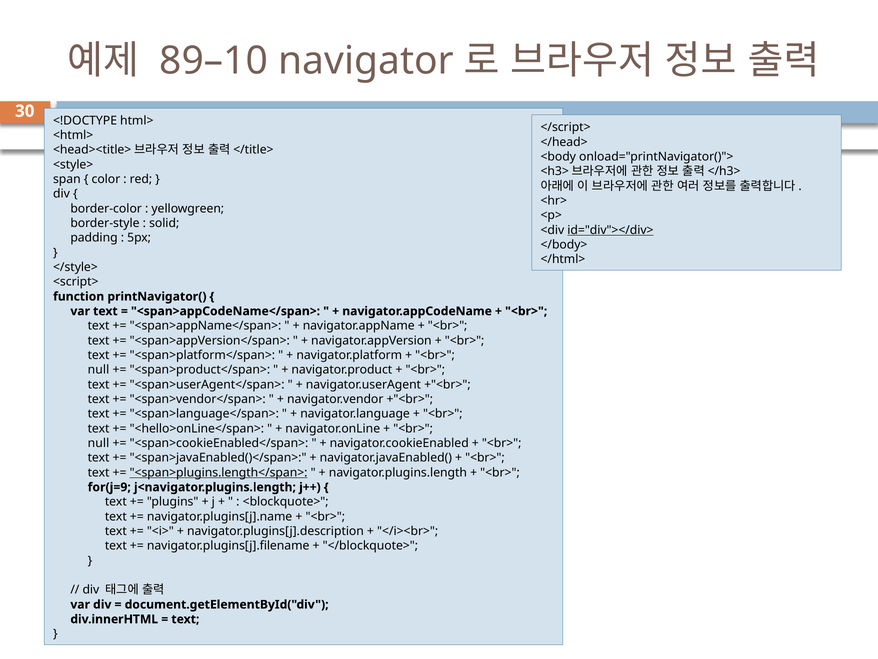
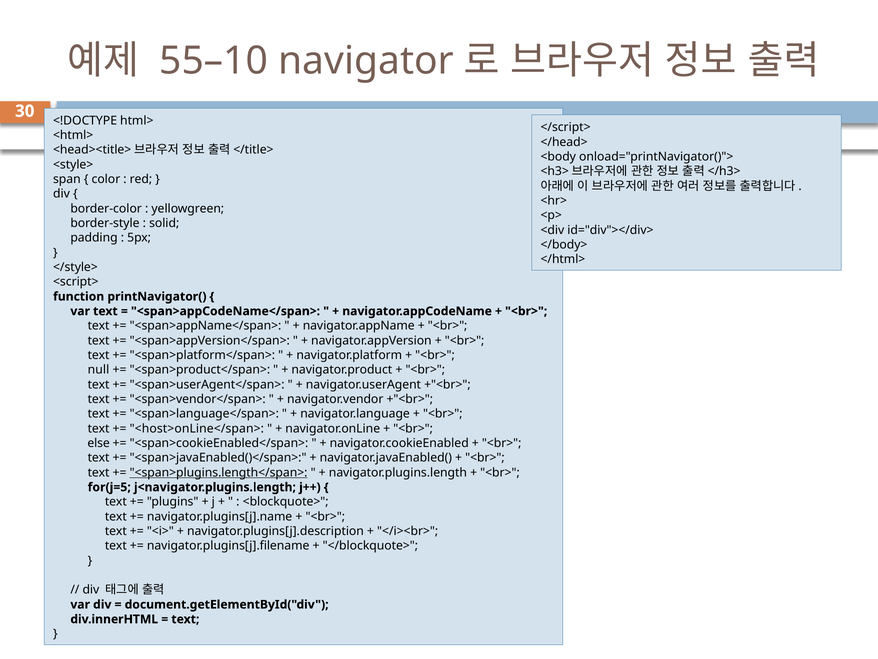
89–10: 89–10 -> 55–10
id="div"></div> underline: present -> none
<hello>onLine</span>: <hello>onLine</span> -> <host>onLine</span>
null at (99, 443): null -> else
for(j=9: for(j=9 -> for(j=5
